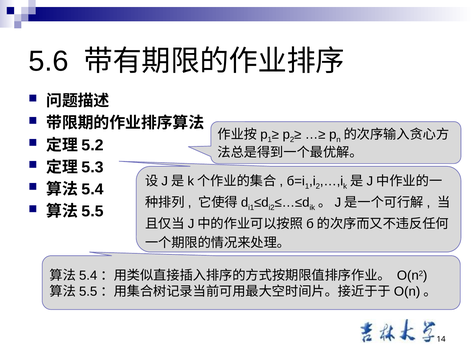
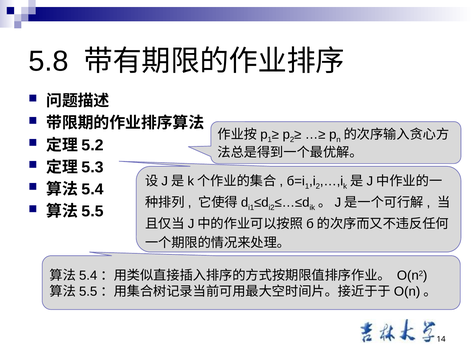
5.6: 5.6 -> 5.8
